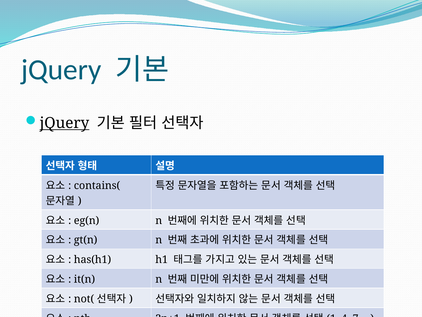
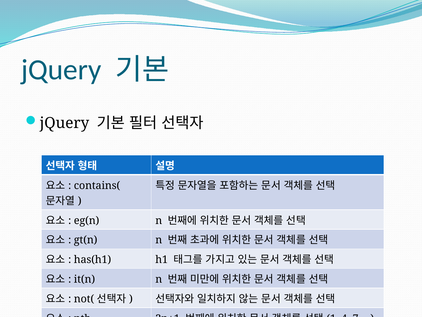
jQuery at (64, 123) underline: present -> none
